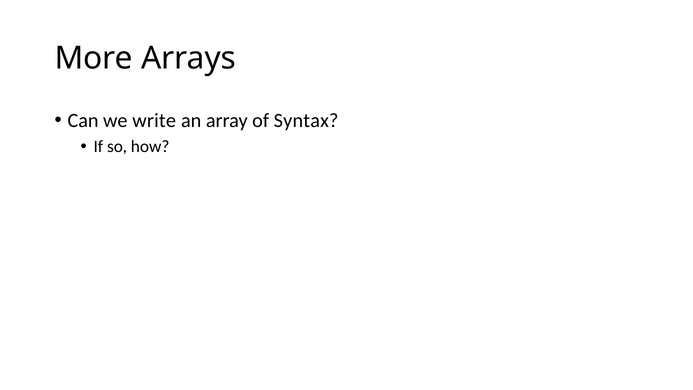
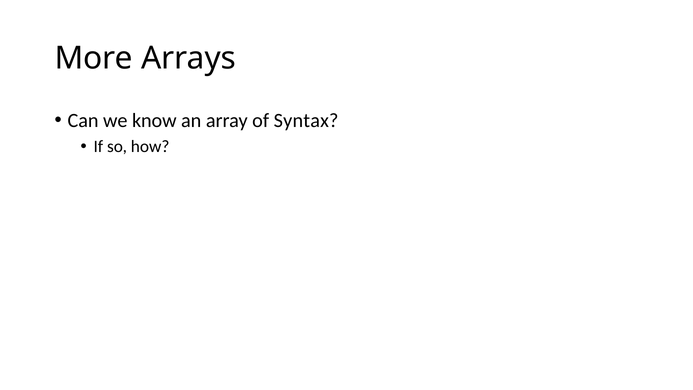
write: write -> know
